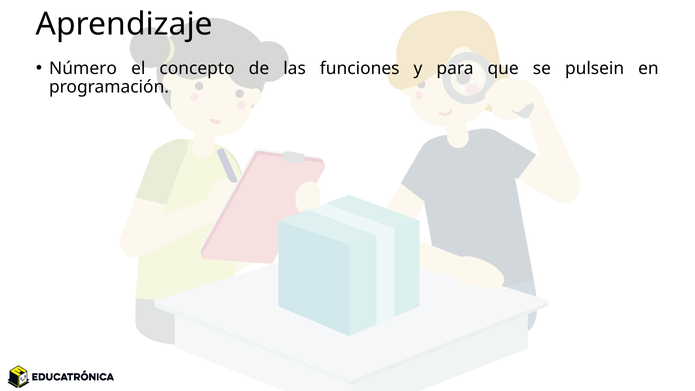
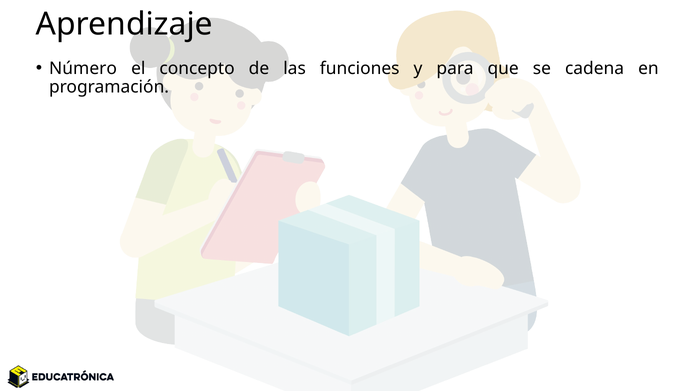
pulsein: pulsein -> cadena
